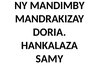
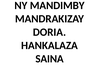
SAMY: SAMY -> SAINA
